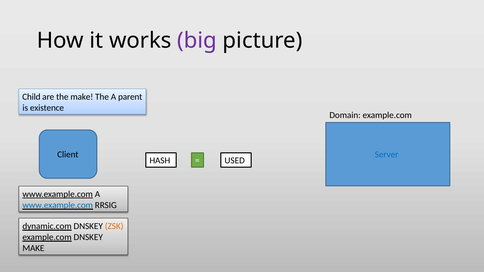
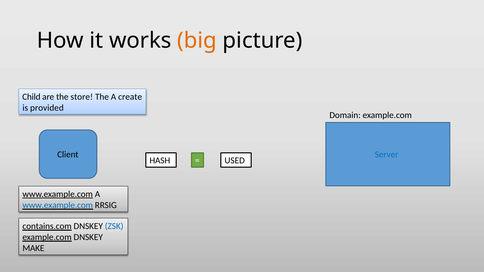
big colour: purple -> orange
the make: make -> store
parent: parent -> create
existence: existence -> provided
dynamic.com: dynamic.com -> contains.com
ZSK colour: orange -> blue
